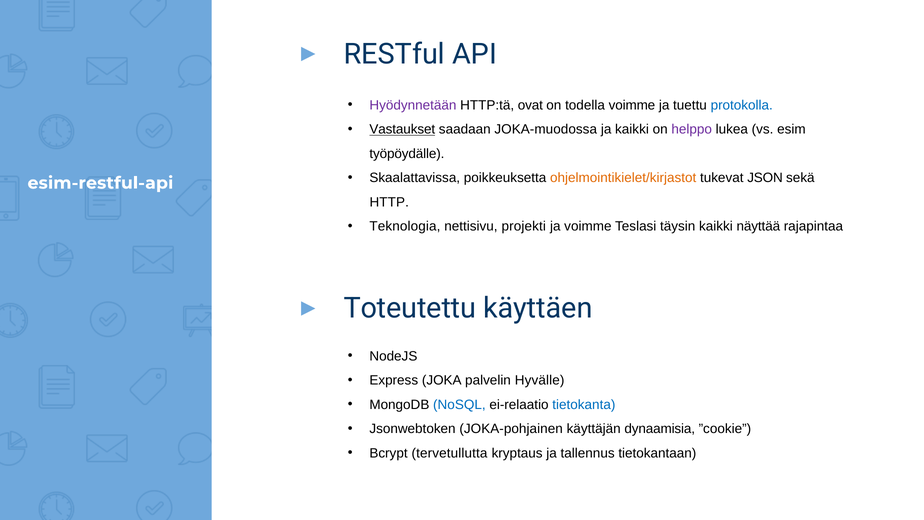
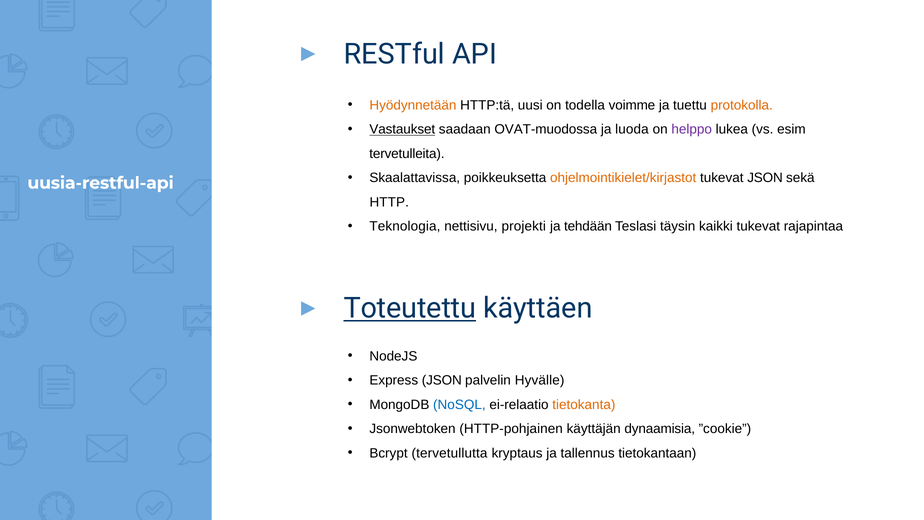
Hyödynnetään colour: purple -> orange
ovat: ovat -> uusi
protokolla colour: blue -> orange
JOKA-muodossa: JOKA-muodossa -> OVAT-muodossa
ja kaikki: kaikki -> luoda
työpöydälle: työpöydälle -> tervetulleita
esim-restful-api: esim-restful-api -> uusia-restful-api
ja voimme: voimme -> tehdään
kaikki näyttää: näyttää -> tukevat
Toteutettu underline: none -> present
Express JOKA: JOKA -> JSON
tietokanta colour: blue -> orange
JOKA-pohjainen: JOKA-pohjainen -> HTTP-pohjainen
